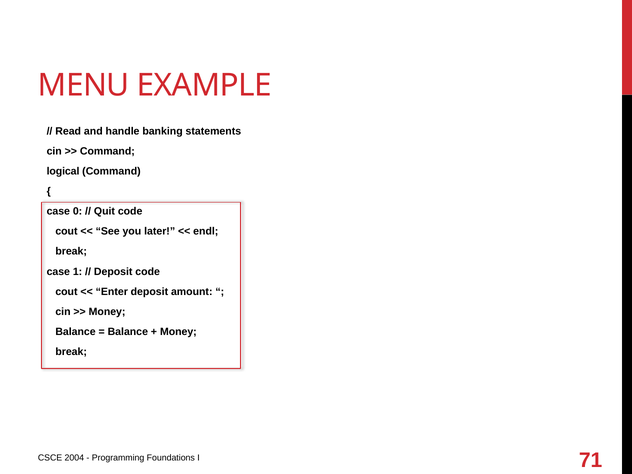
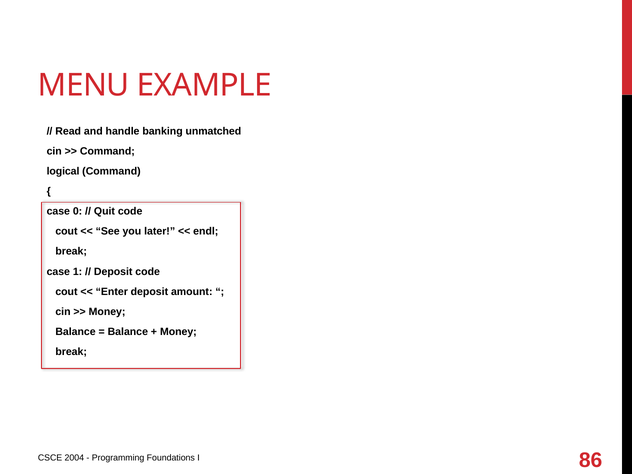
statements: statements -> unmatched
71: 71 -> 86
